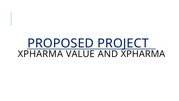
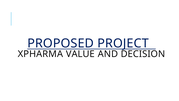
AND XPHARMA: XPHARMA -> DECISION
